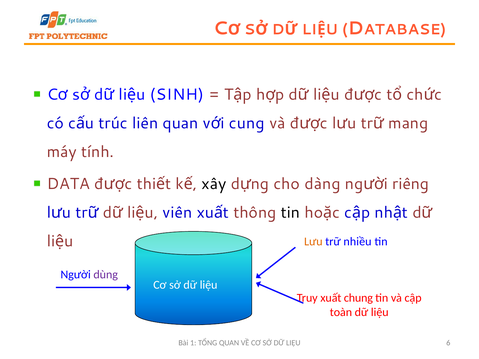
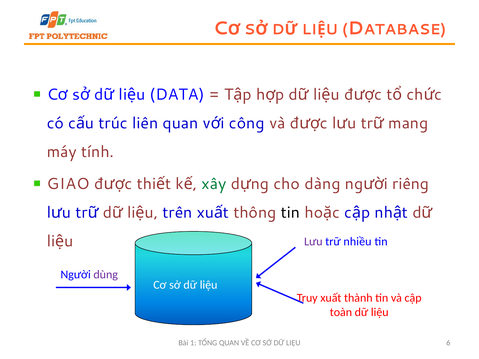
SINH: SINH -> DATA
cung: cung -> công
DATA: DATA -> GIAO
xây colour: black -> green
viên: viên -> trên
Lưu colour: orange -> purple
chung: chung -> thành
